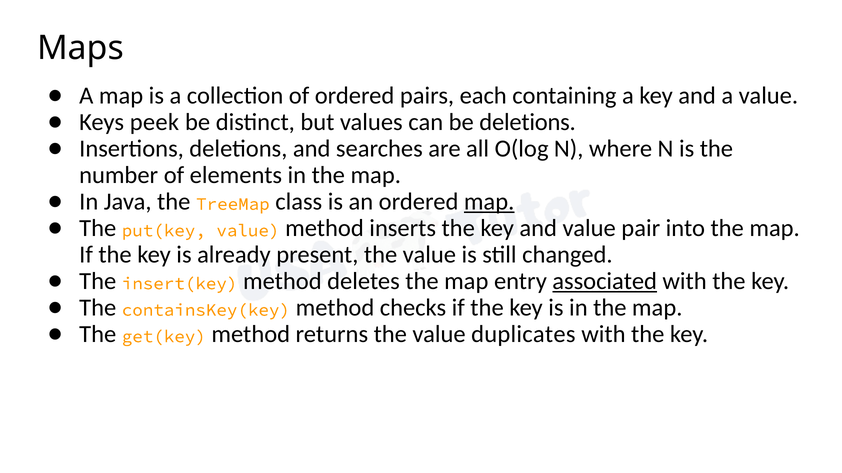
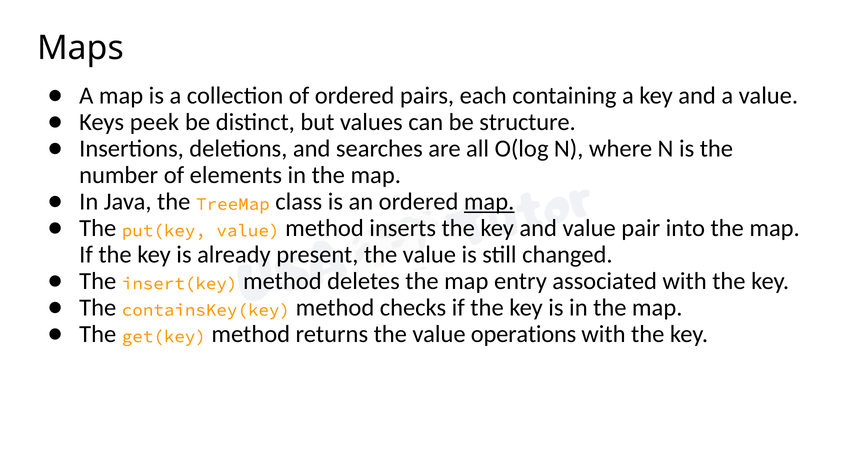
be deletions: deletions -> structure
associated underline: present -> none
duplicates: duplicates -> operations
